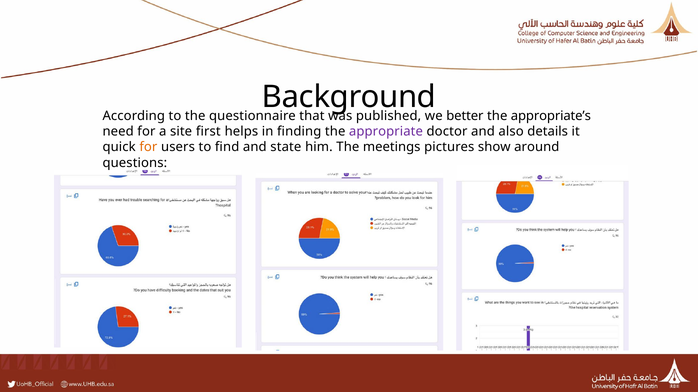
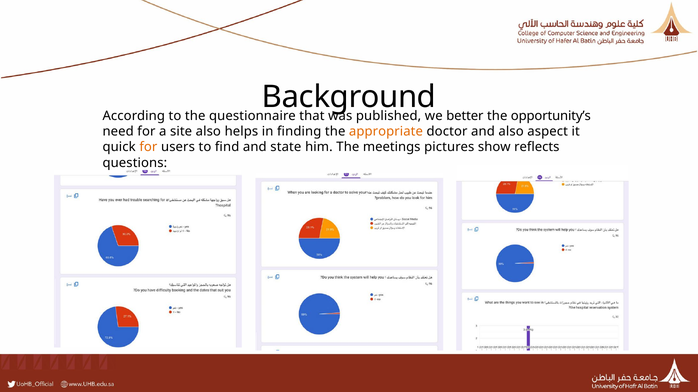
appropriate’s: appropriate’s -> opportunity’s
site first: first -> also
appropriate colour: purple -> orange
details: details -> aspect
around: around -> reflects
